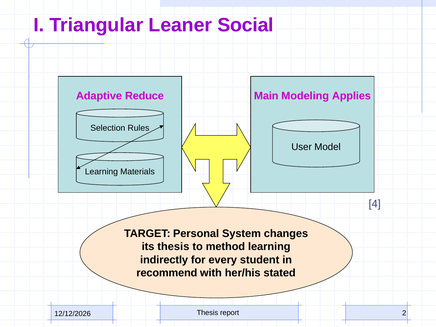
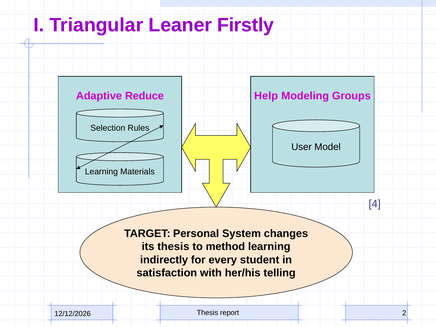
Social: Social -> Firstly
Main: Main -> Help
Applies: Applies -> Groups
recommend: recommend -> satisfaction
stated: stated -> telling
